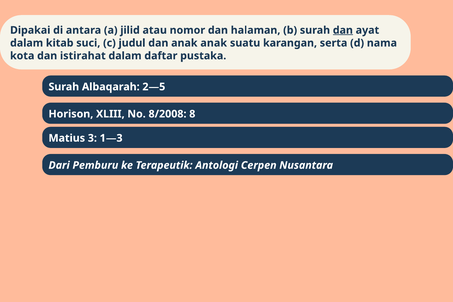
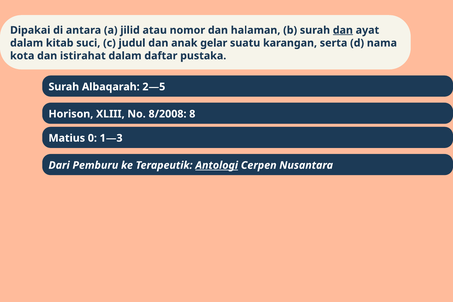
anak anak: anak -> gelar
3: 3 -> 0
Antologi underline: none -> present
